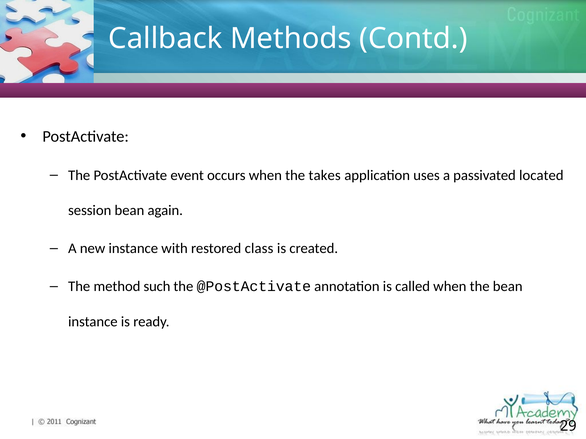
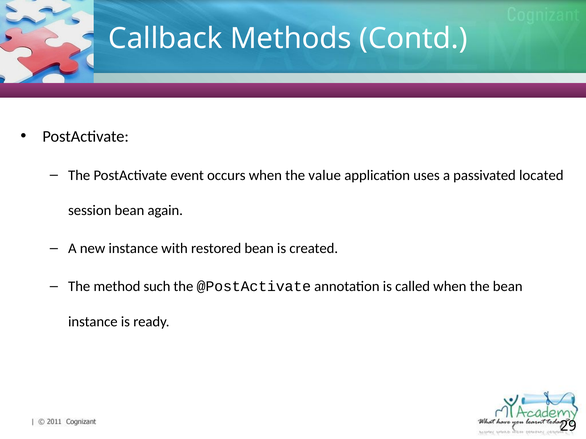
takes: takes -> value
restored class: class -> bean
